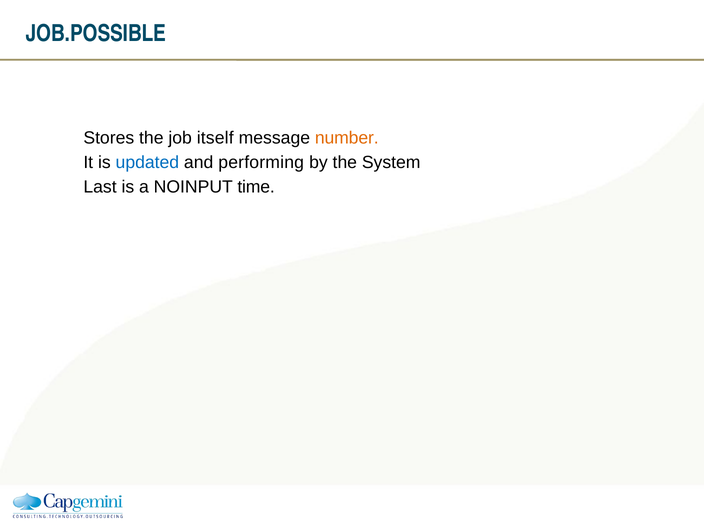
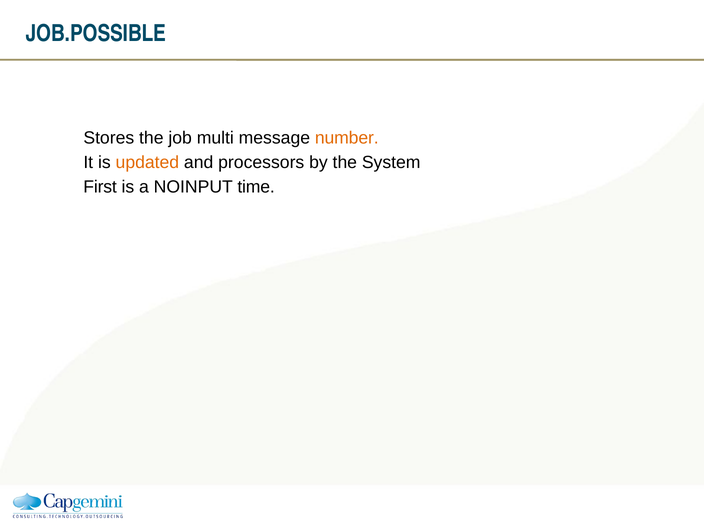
itself: itself -> multi
updated colour: blue -> orange
performing: performing -> processors
Last: Last -> First
